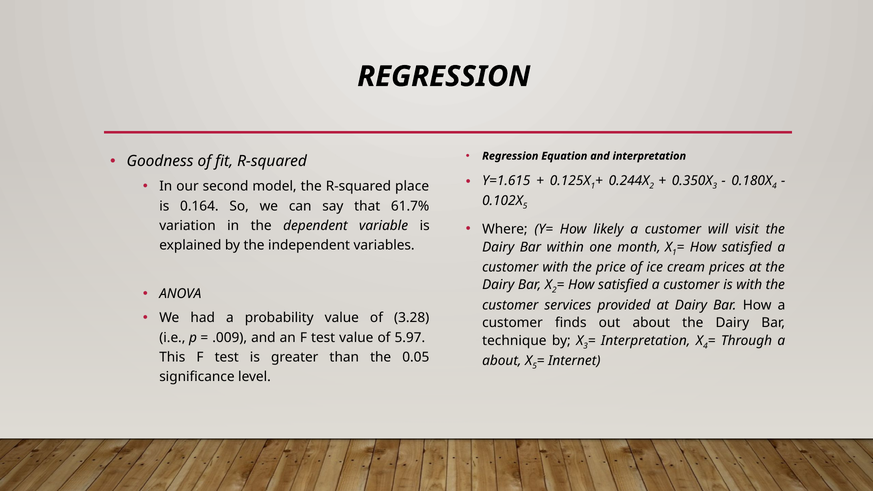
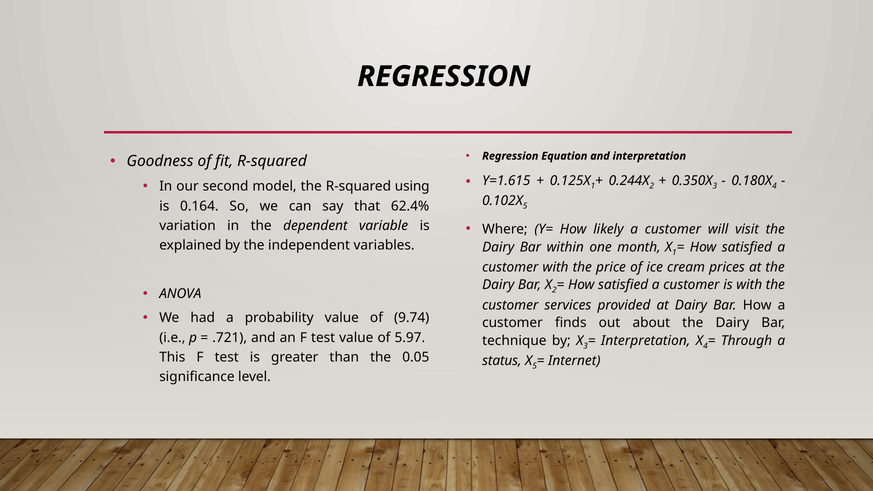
place: place -> using
61.7%: 61.7% -> 62.4%
3.28: 3.28 -> 9.74
.009: .009 -> .721
about at (502, 361): about -> status
